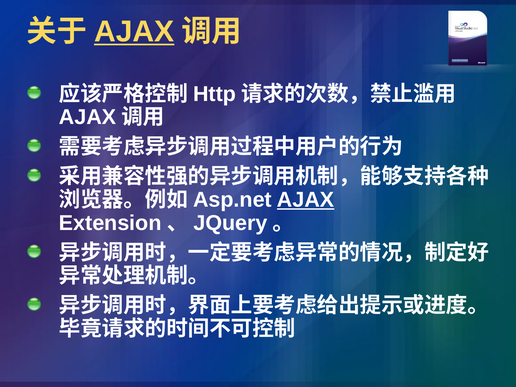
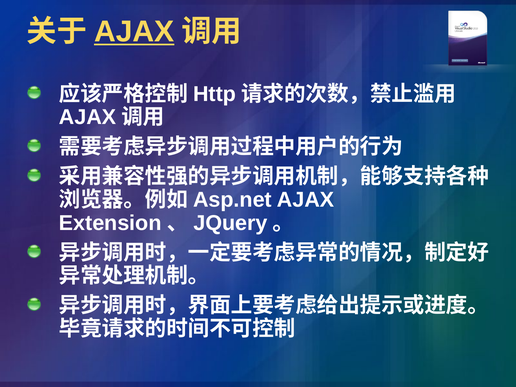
AJAX at (306, 200) underline: present -> none
